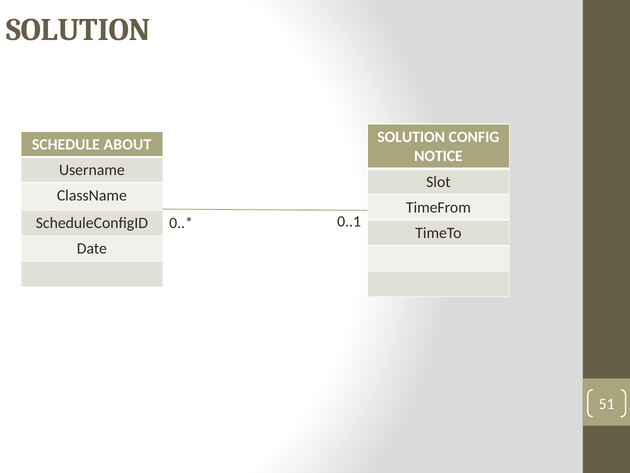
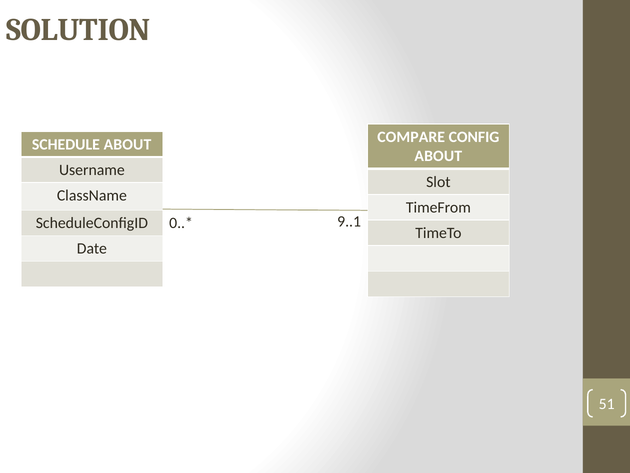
SOLUTION at (411, 137): SOLUTION -> COMPARE
NOTICE at (438, 156): NOTICE -> ABOUT
0..1: 0..1 -> 9..1
